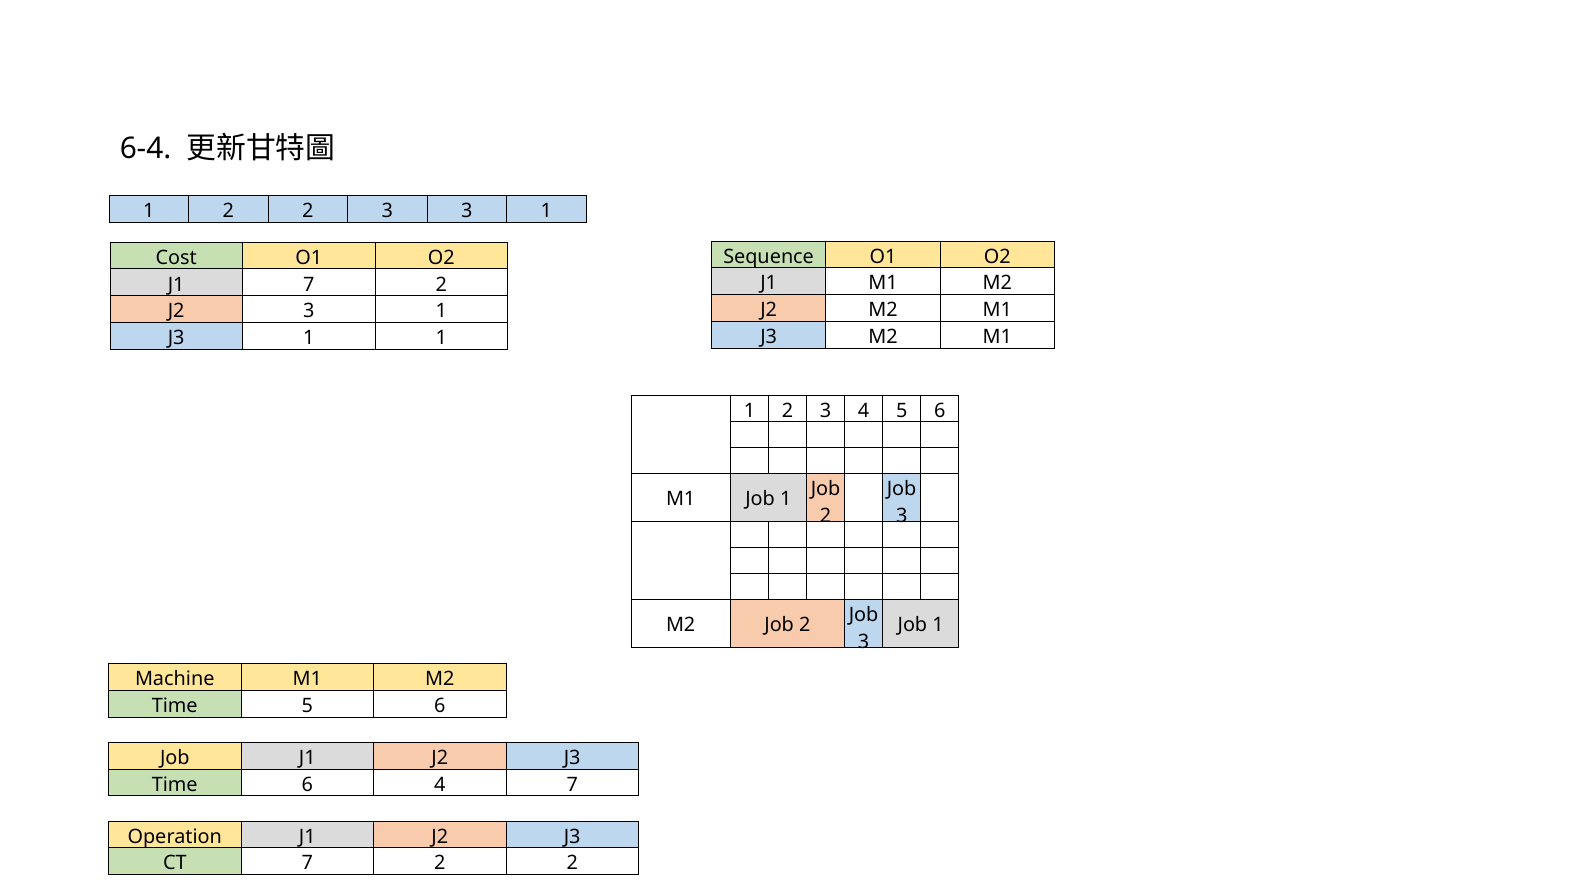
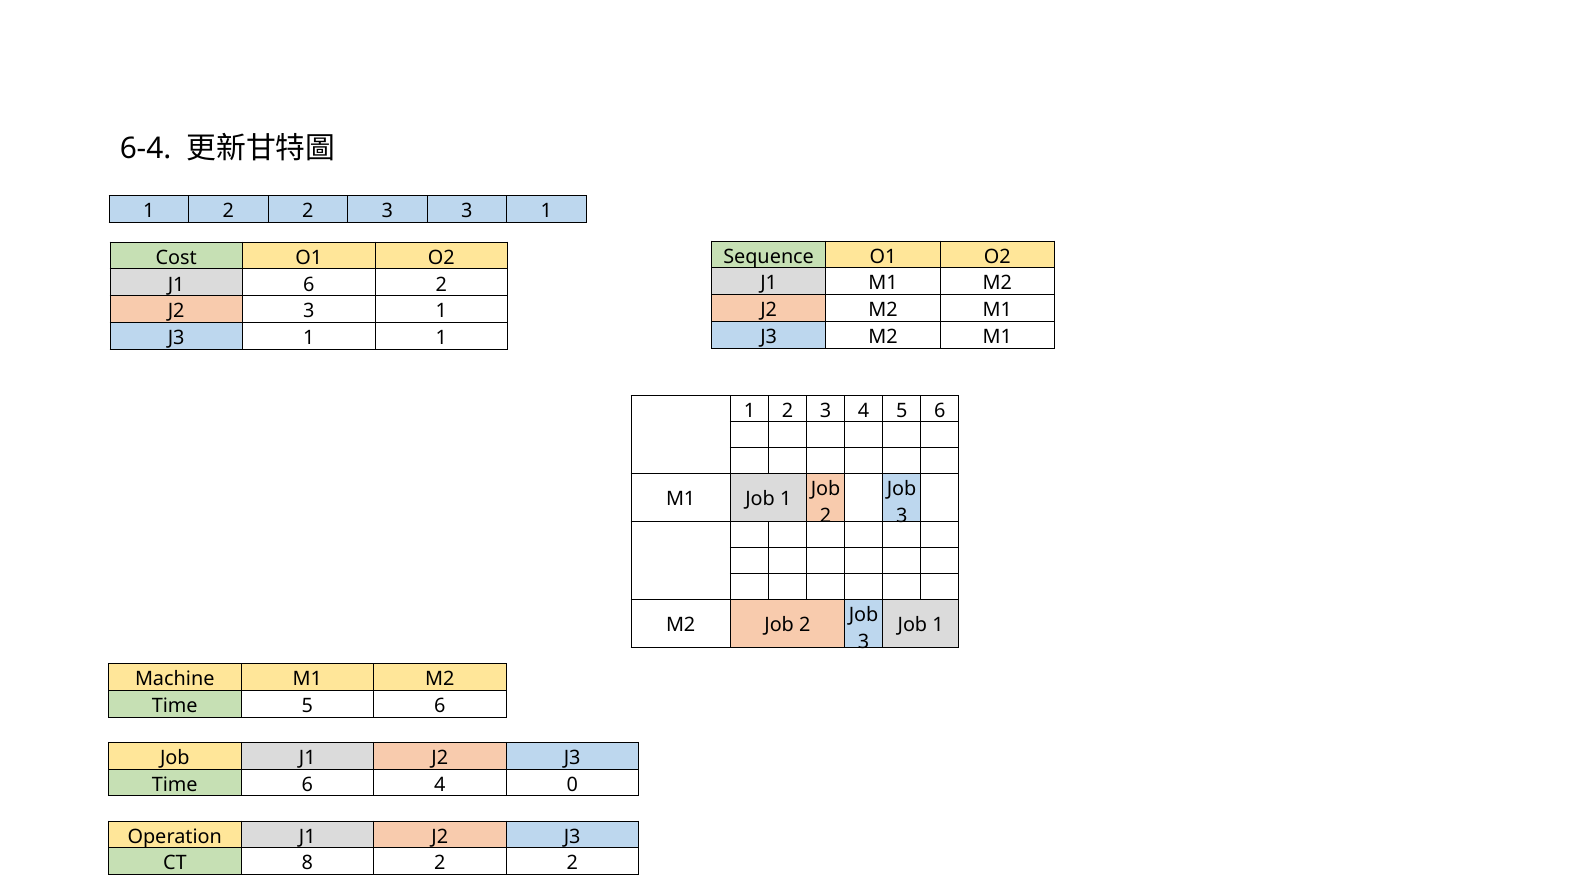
7 at (309, 285): 7 -> 6
4 7: 7 -> 0
CT 7: 7 -> 8
